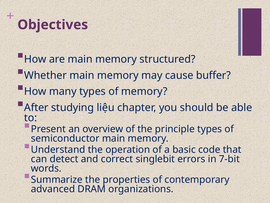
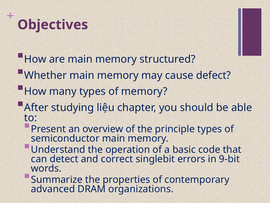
buffer: buffer -> defect
7-bit: 7-bit -> 9-bit
